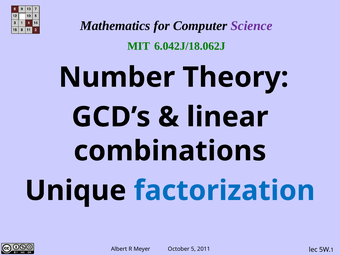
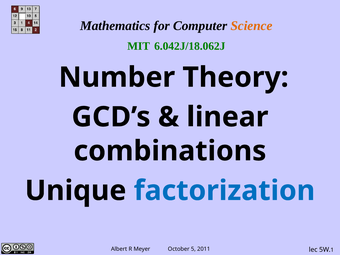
Science colour: purple -> orange
